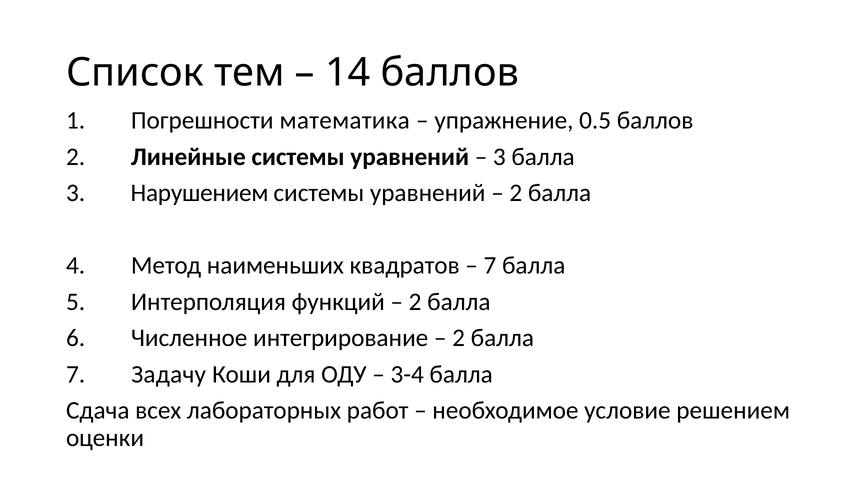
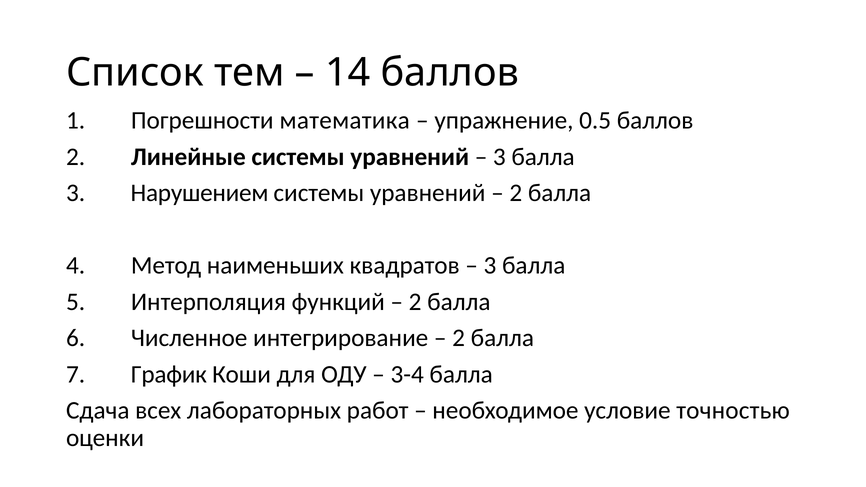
7 at (490, 266): 7 -> 3
Задачу: Задачу -> График
решением: решением -> точностью
